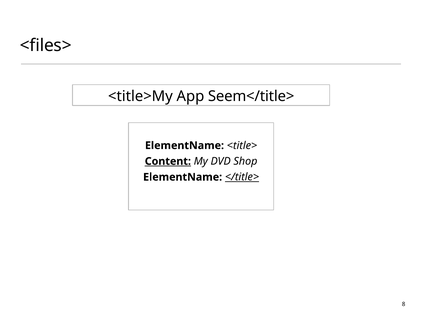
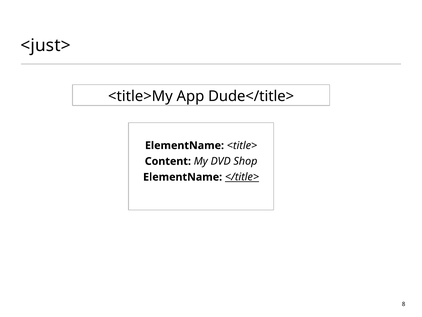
<files>: <files> -> <just>
Seem</title>: Seem</title> -> Dude</title>
Content underline: present -> none
